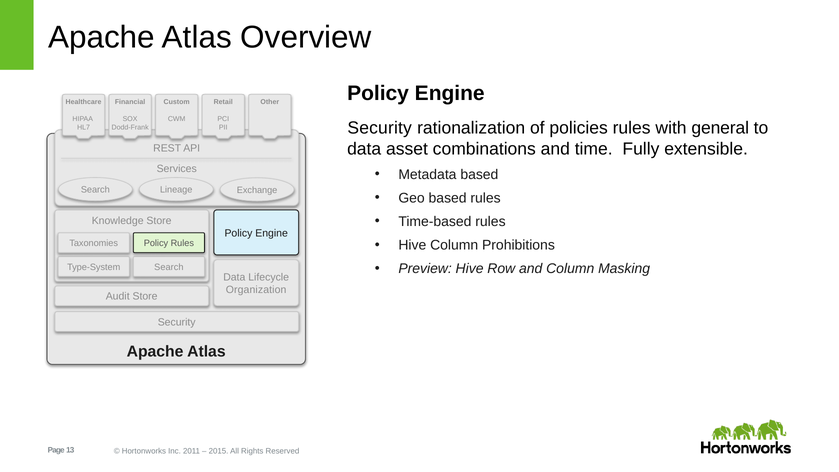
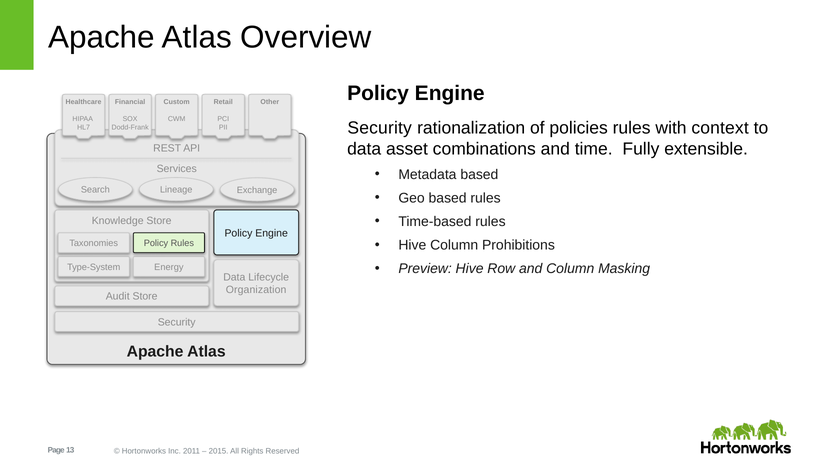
general: general -> context
Search at (169, 267): Search -> Energy
